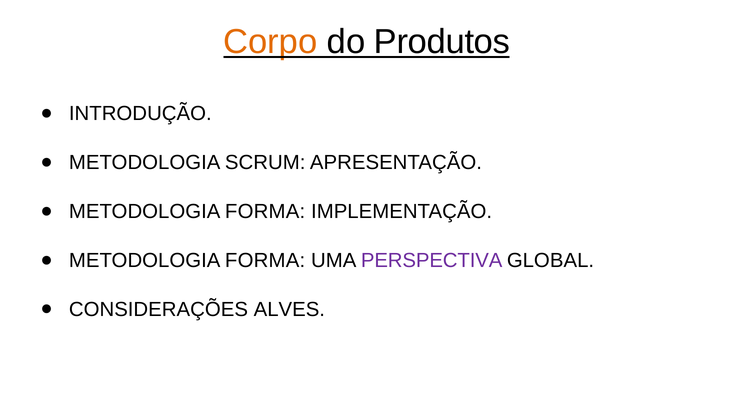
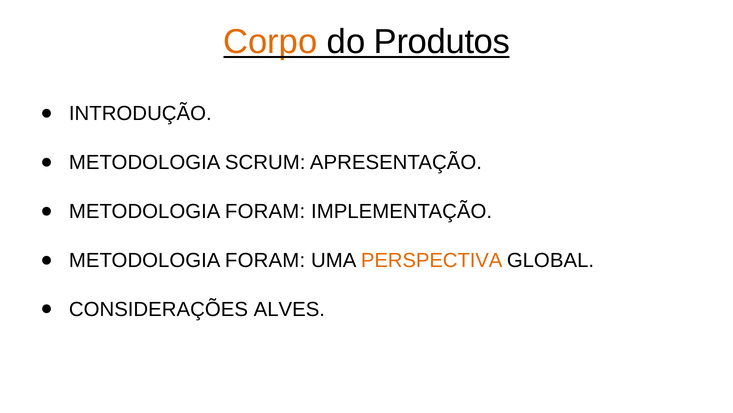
FORMA at (265, 211): FORMA -> FORAM
FORMA at (265, 260): FORMA -> FORAM
PERSPECTIVA colour: purple -> orange
